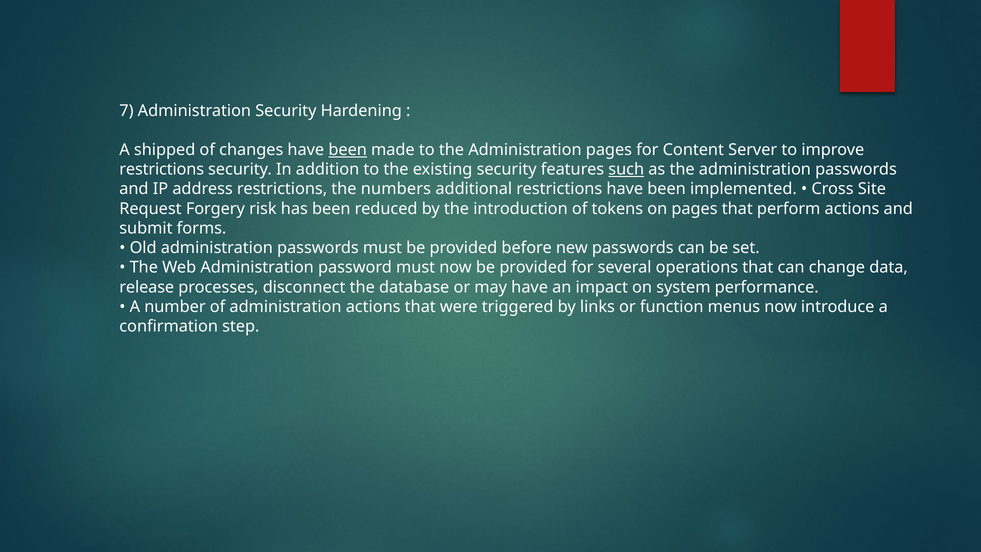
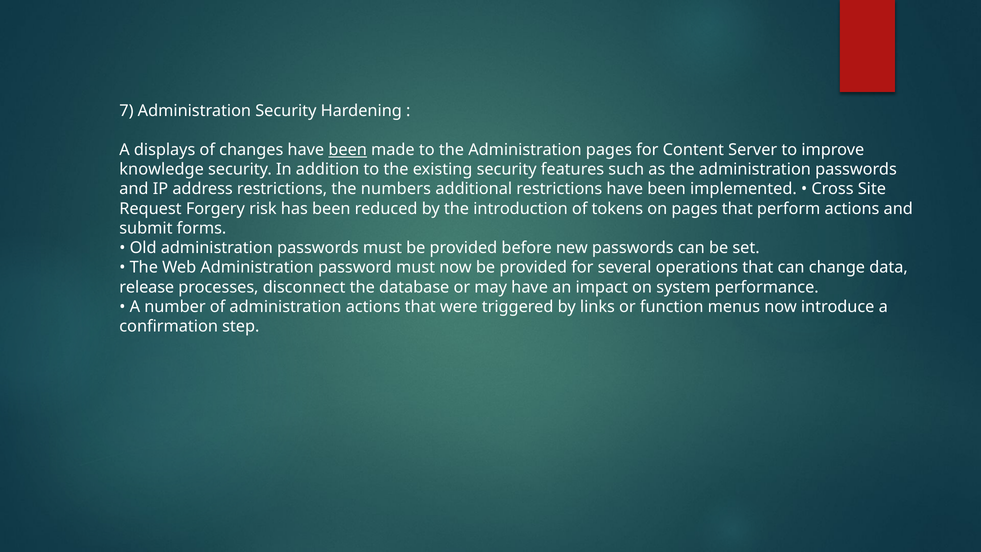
shipped: shipped -> displays
restrictions at (162, 169): restrictions -> knowledge
such underline: present -> none
